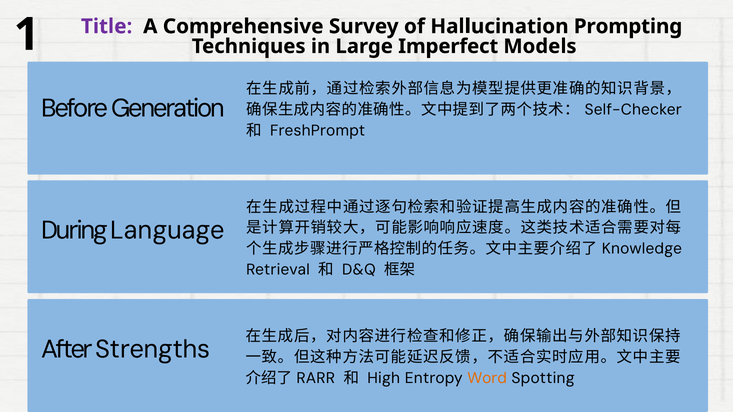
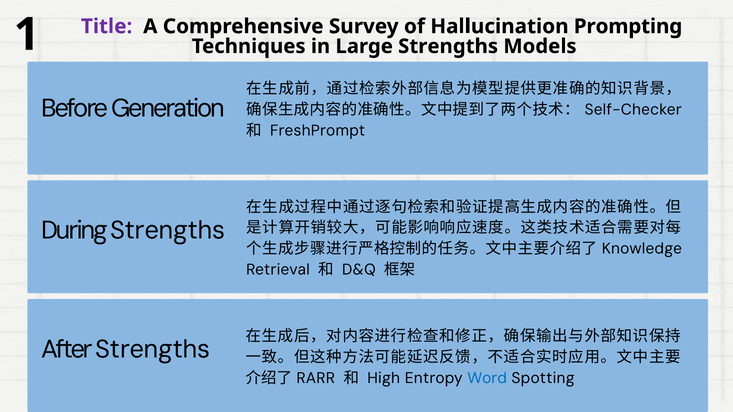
Large Imperfect: Imperfect -> Strengths
During Language: Language -> Strengths
Word colour: orange -> blue
